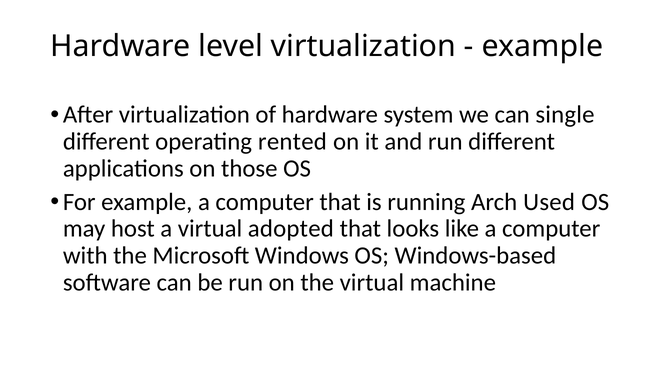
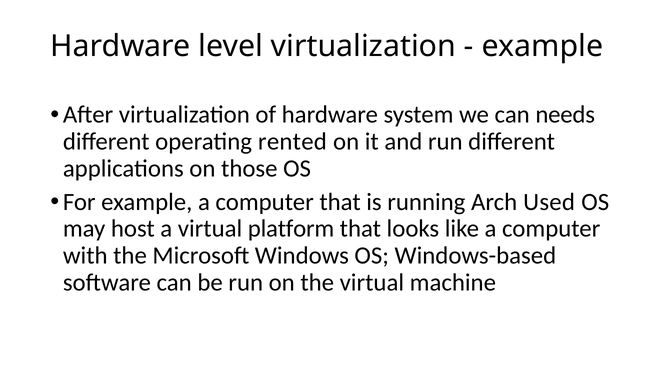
single: single -> needs
adopted: adopted -> platform
